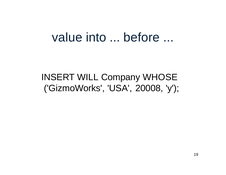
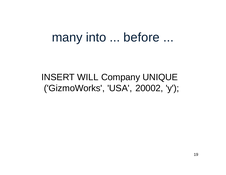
value: value -> many
WHOSE: WHOSE -> UNIQUE
20008: 20008 -> 20002
